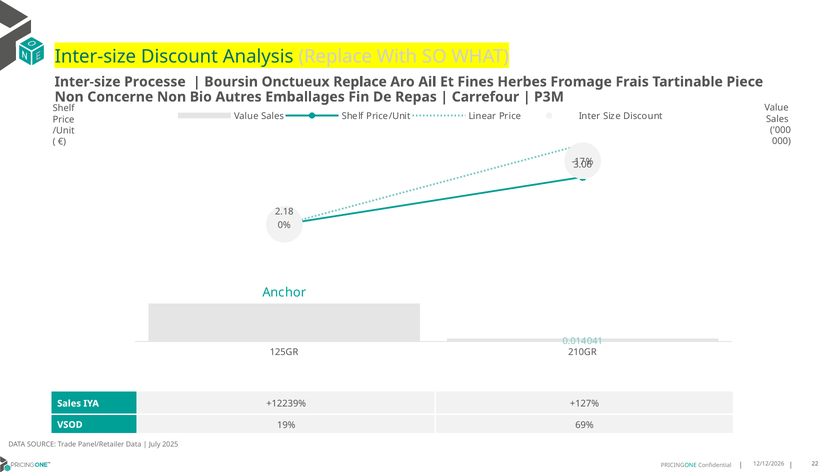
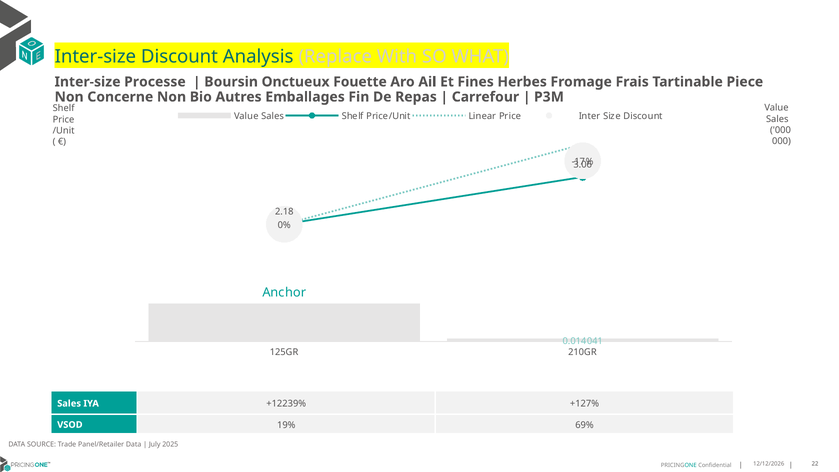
Onctueux Replace: Replace -> Fouette
